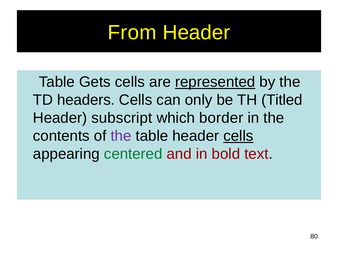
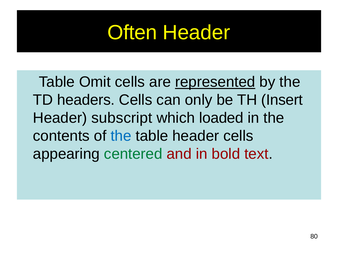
From: From -> Often
Gets: Gets -> Omit
Titled: Titled -> Insert
border: border -> loaded
the at (121, 136) colour: purple -> blue
cells at (238, 136) underline: present -> none
